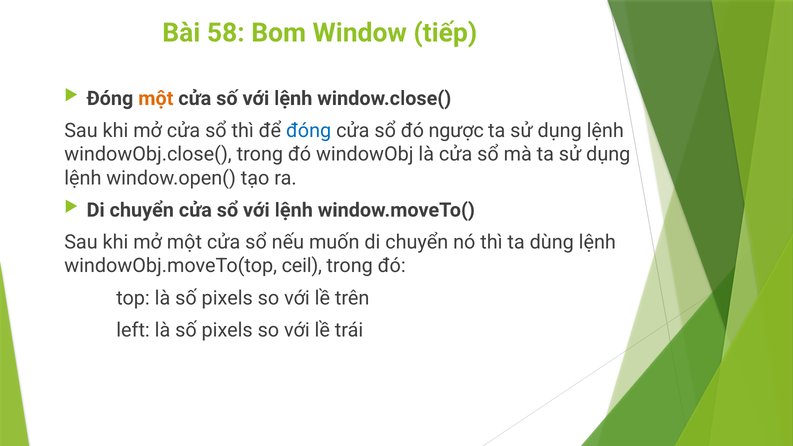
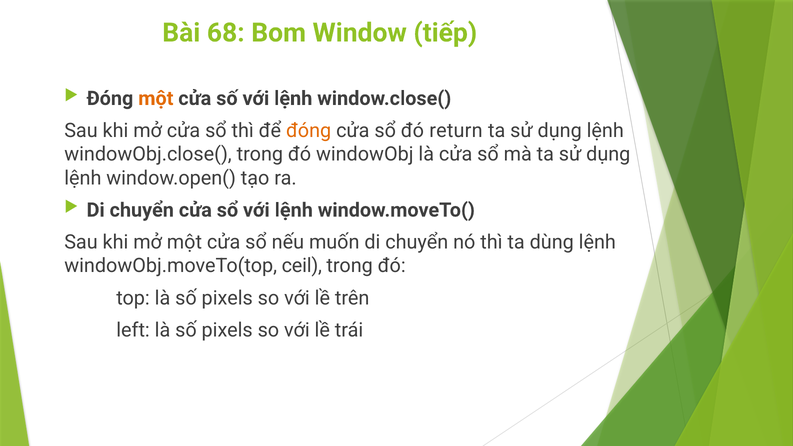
58: 58 -> 68
đóng at (309, 130) colour: blue -> orange
ngược: ngược -> return
